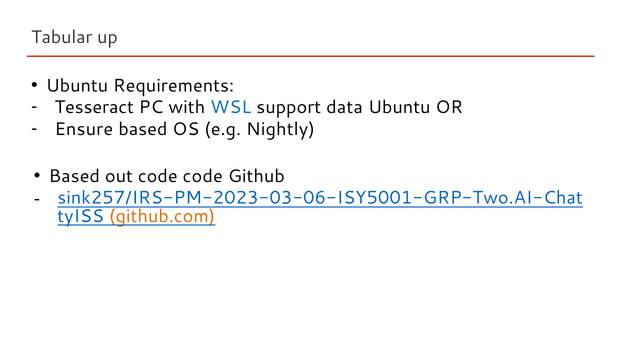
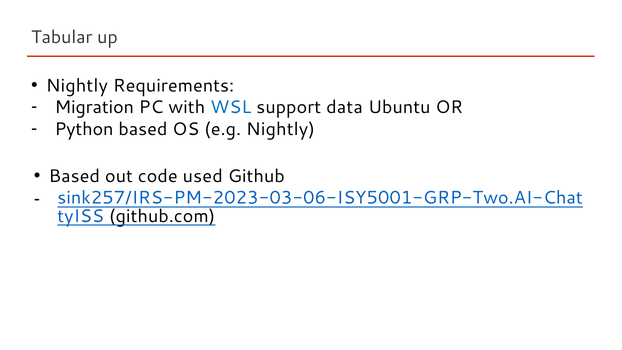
Ubuntu at (77, 86): Ubuntu -> Nightly
Tesseract: Tesseract -> Migration
Ensure: Ensure -> Python
code code: code -> used
github.com colour: orange -> black
